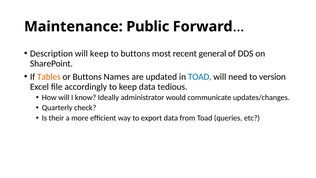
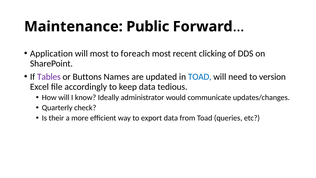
Description: Description -> Application
will keep: keep -> most
to buttons: buttons -> foreach
general: general -> clicking
Tables colour: orange -> purple
